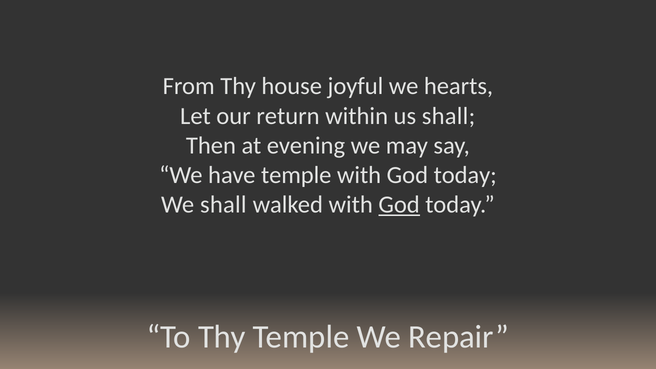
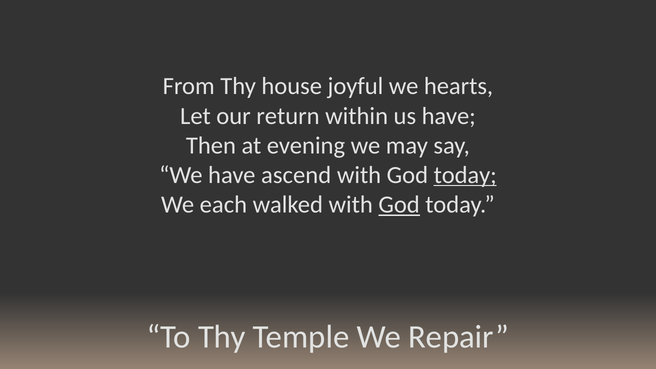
us shall: shall -> have
have temple: temple -> ascend
today at (465, 175) underline: none -> present
We shall: shall -> each
